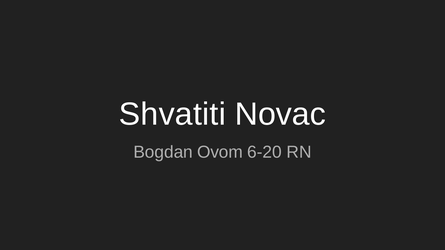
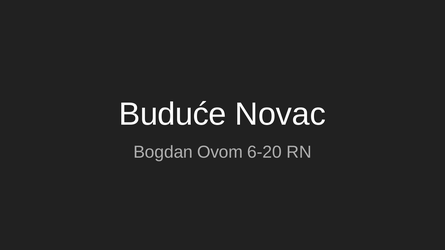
Shvatiti: Shvatiti -> Buduće
